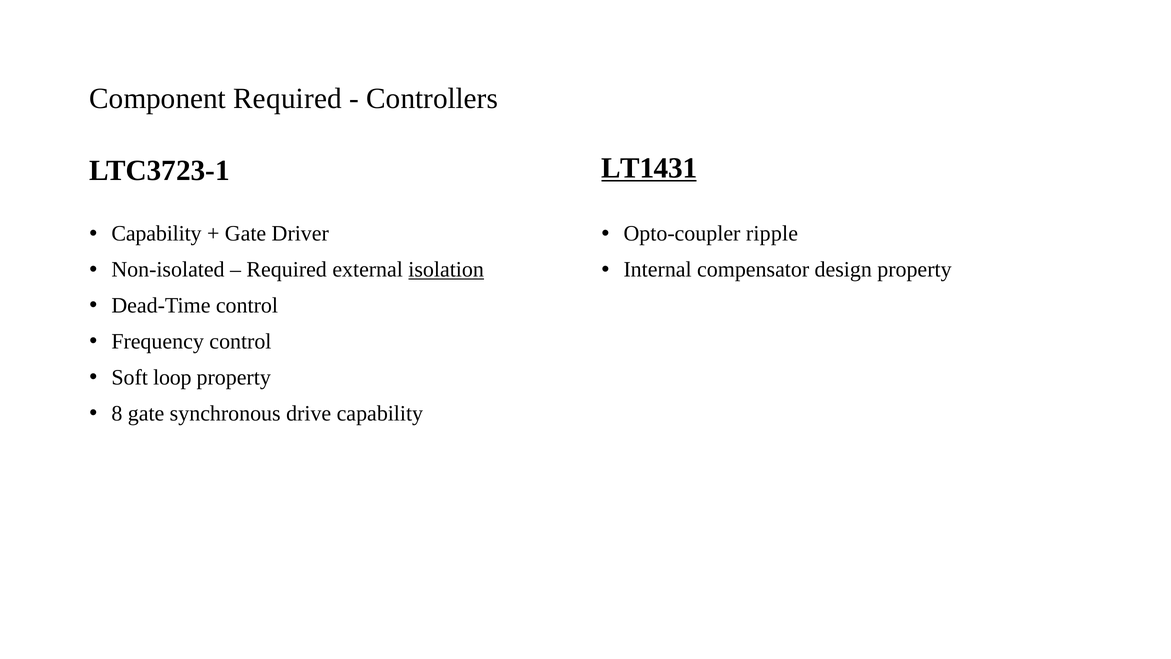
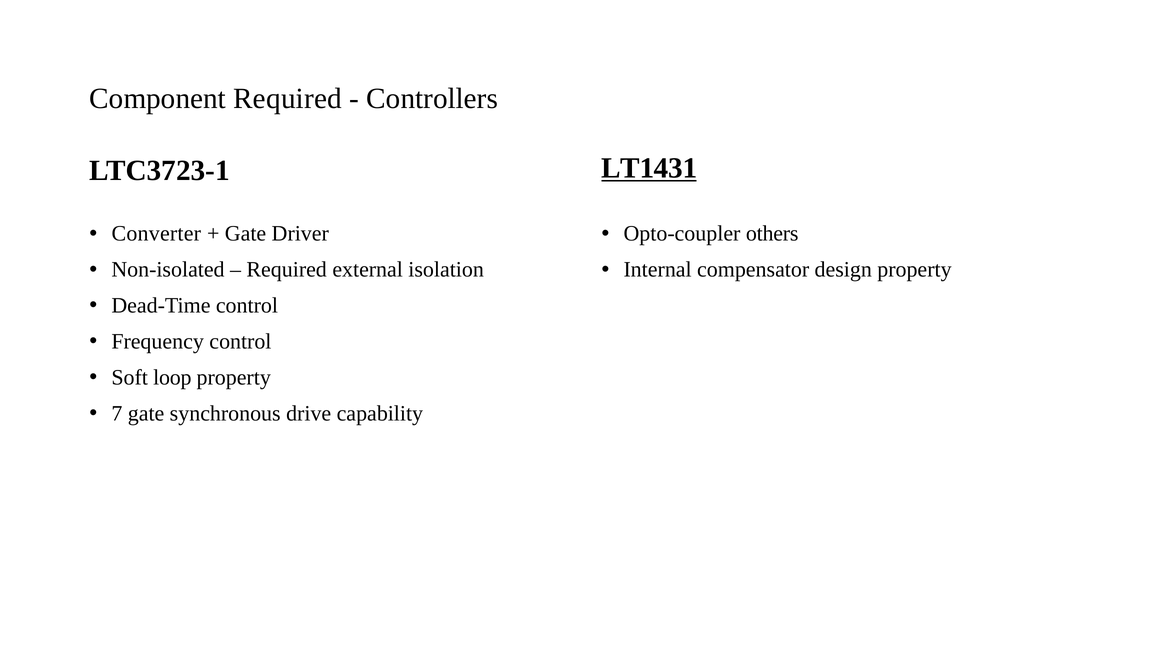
Capability at (156, 234): Capability -> Converter
ripple: ripple -> others
isolation underline: present -> none
8: 8 -> 7
